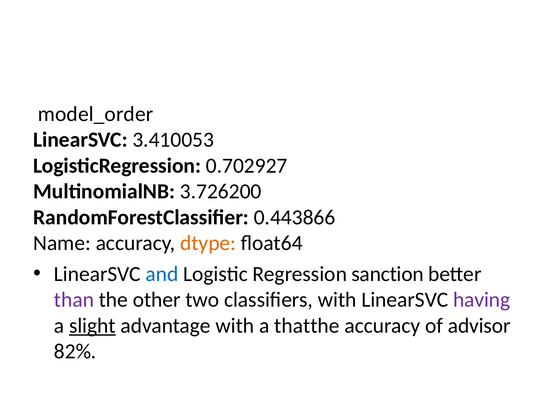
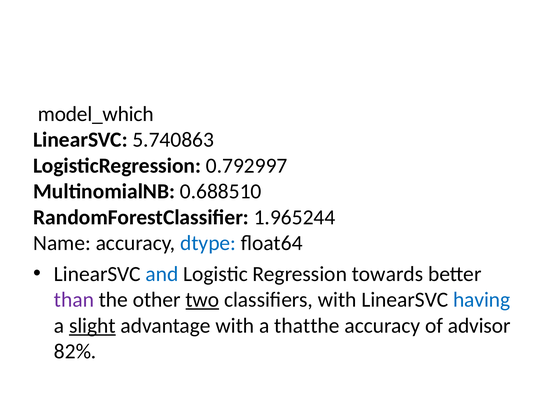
model_order: model_order -> model_which
3.410053: 3.410053 -> 5.740863
0.702927: 0.702927 -> 0.792997
3.726200: 3.726200 -> 0.688510
0.443866: 0.443866 -> 1.965244
dtype colour: orange -> blue
sanction: sanction -> towards
two underline: none -> present
having colour: purple -> blue
